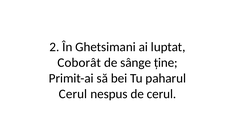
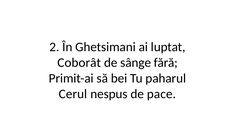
ține: ține -> fără
de cerul: cerul -> pace
